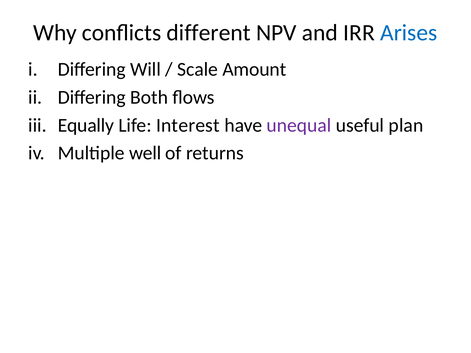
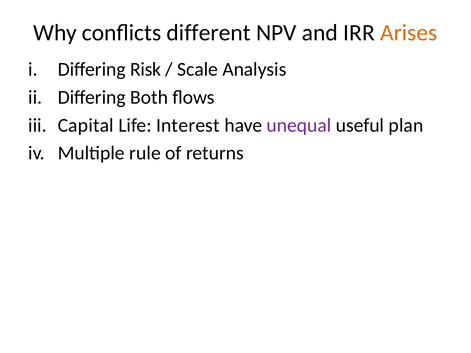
Arises colour: blue -> orange
Will: Will -> Risk
Amount: Amount -> Analysis
Equally: Equally -> Capital
well: well -> rule
